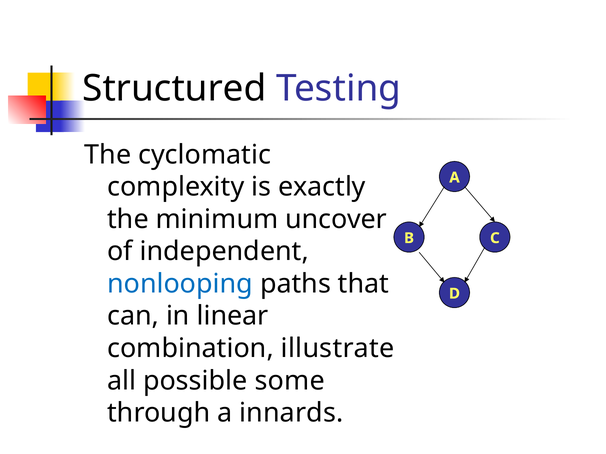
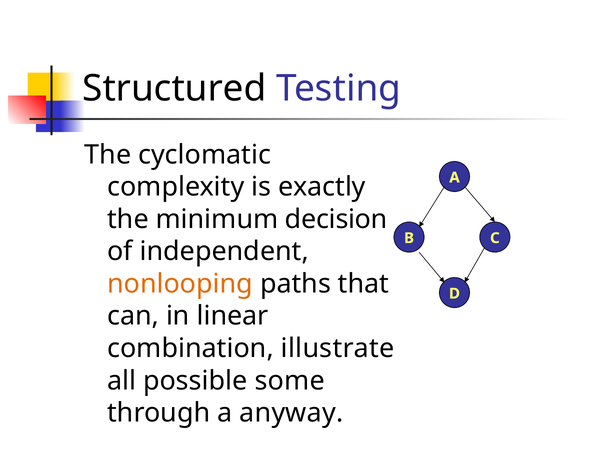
uncover: uncover -> decision
nonlooping colour: blue -> orange
innards: innards -> anyway
